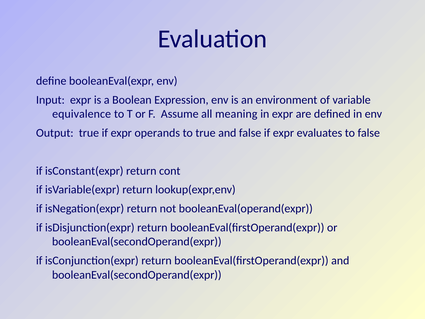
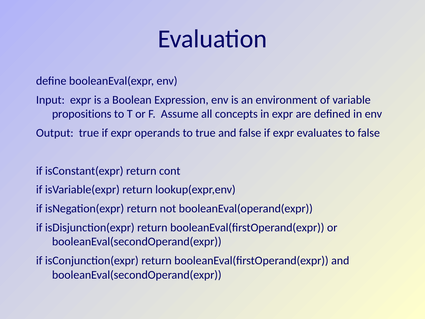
equivalence: equivalence -> propositions
meaning: meaning -> concepts
